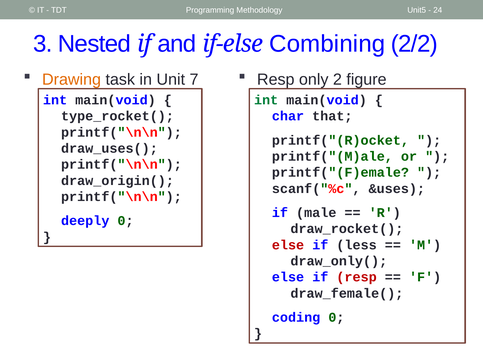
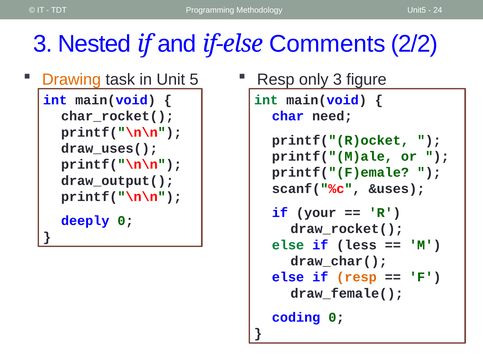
Combining: Combining -> Comments
7: 7 -> 5
only 2: 2 -> 3
that: that -> need
type_rocket(: type_rocket( -> char_rocket(
draw_origin(: draw_origin( -> draw_output(
male: male -> your
else at (288, 245) colour: red -> green
draw_only(: draw_only( -> draw_char(
resp at (357, 277) colour: red -> orange
